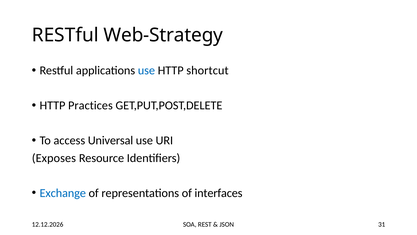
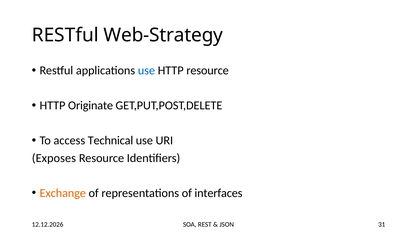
HTTP shortcut: shortcut -> resource
Practices: Practices -> Originate
Universal: Universal -> Technical
Exchange colour: blue -> orange
